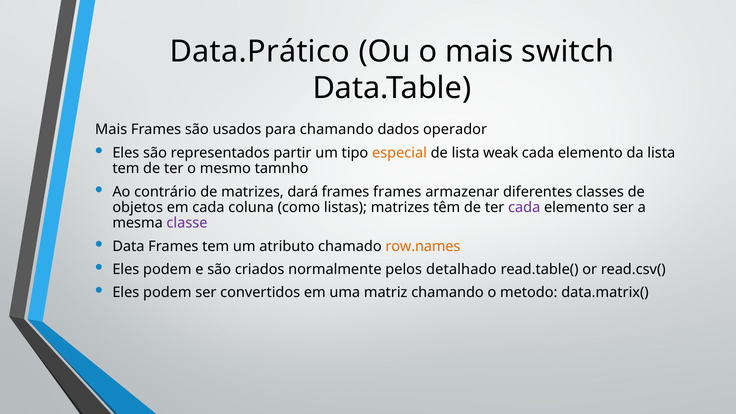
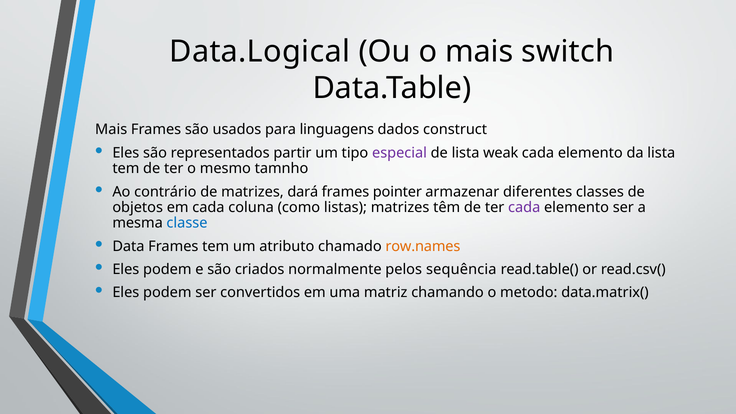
Data.Prático: Data.Prático -> Data.Logical
para chamando: chamando -> linguagens
operador: operador -> construct
especial colour: orange -> purple
frames frames: frames -> pointer
classe colour: purple -> blue
detalhado: detalhado -> sequência
